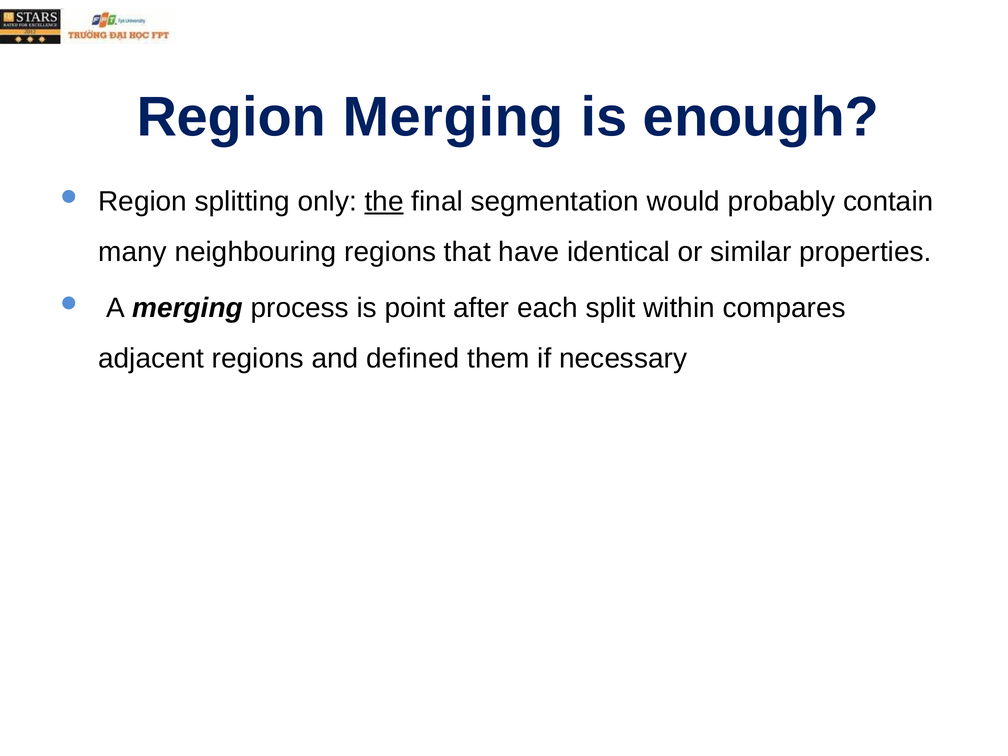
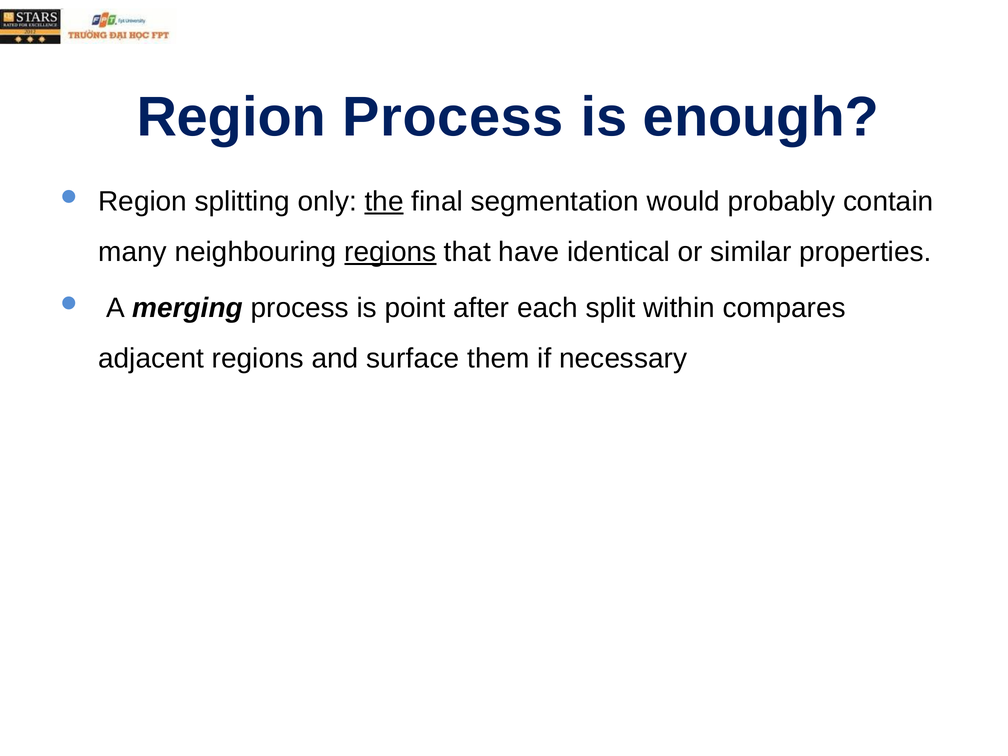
Region Merging: Merging -> Process
regions at (390, 252) underline: none -> present
defined: defined -> surface
